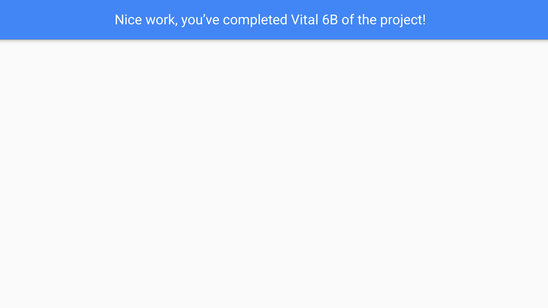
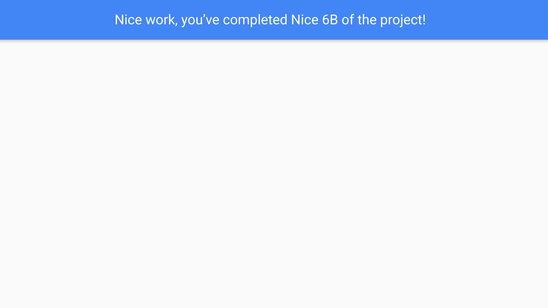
completed Vital: Vital -> Nice
